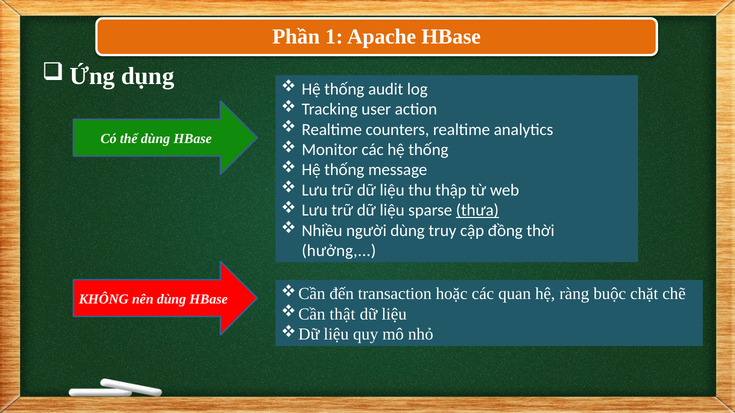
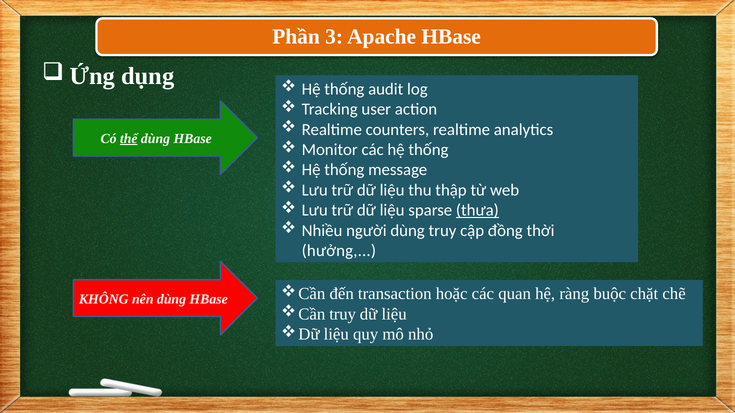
1: 1 -> 3
thể underline: none -> present
thật at (342, 314): thật -> truy
